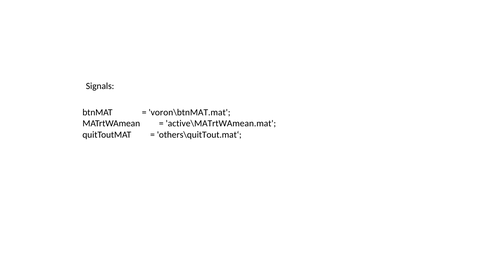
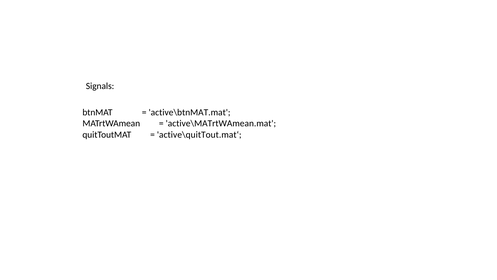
voron\btnMAT.mat: voron\btnMAT.mat -> active\btnMAT.mat
others\quitTout.mat‘: others\quitTout.mat‘ -> active\quitTout.mat‘
